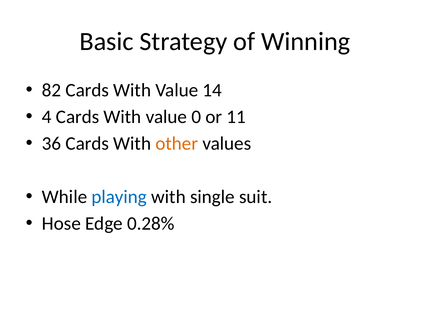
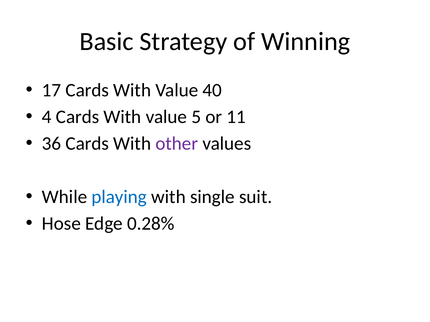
82: 82 -> 17
14: 14 -> 40
0: 0 -> 5
other colour: orange -> purple
